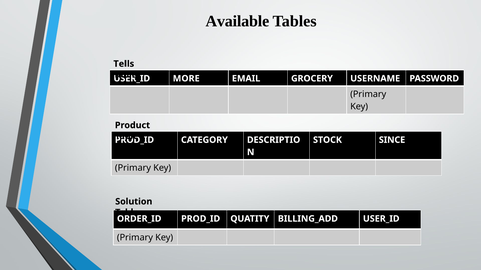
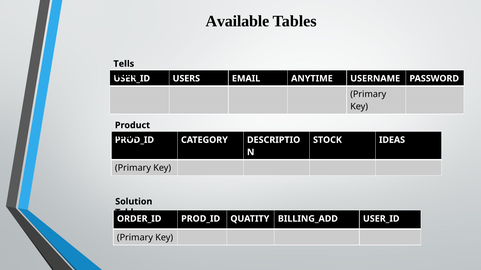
MORE: MORE -> USERS
GROCERY: GROCERY -> ANYTIME
SINCE: SINCE -> IDEAS
